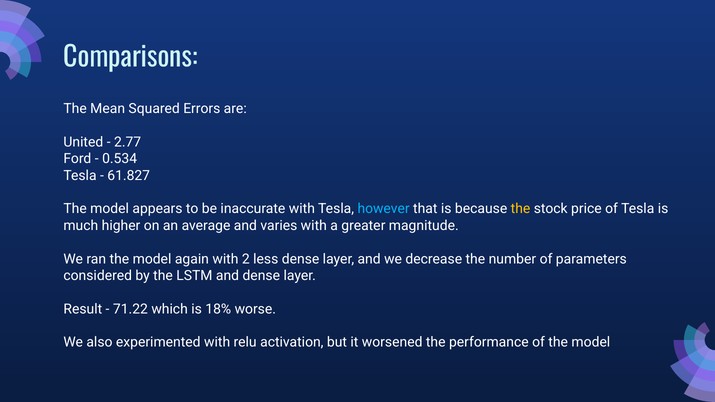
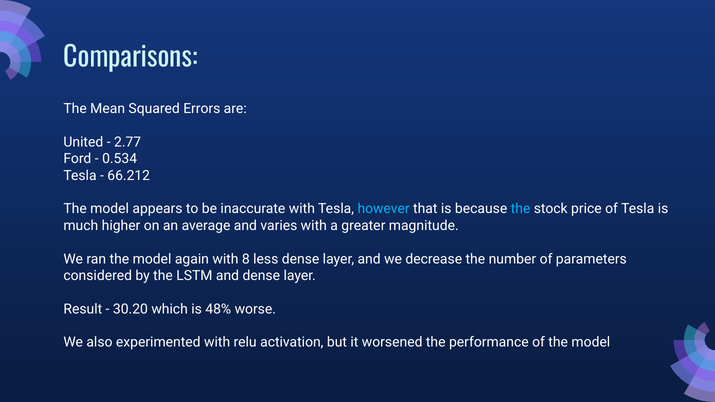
61.827: 61.827 -> 66.212
the at (521, 209) colour: yellow -> light blue
2: 2 -> 8
71.22: 71.22 -> 30.20
18%: 18% -> 48%
